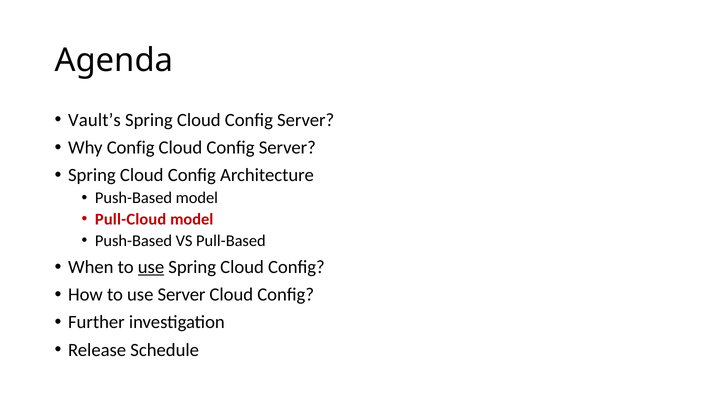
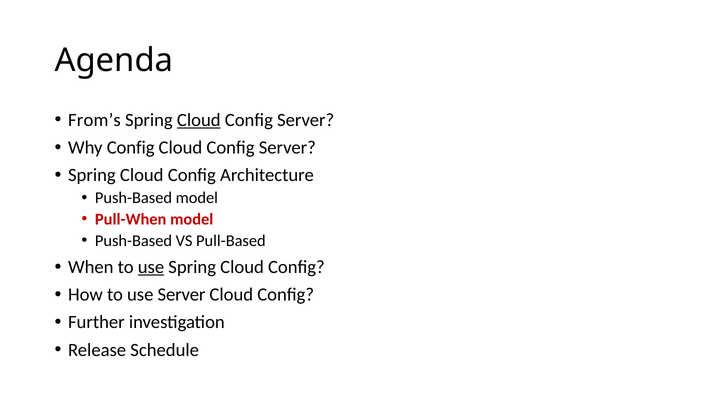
Vault’s: Vault’s -> From’s
Cloud at (199, 120) underline: none -> present
Pull-Cloud: Pull-Cloud -> Pull-When
